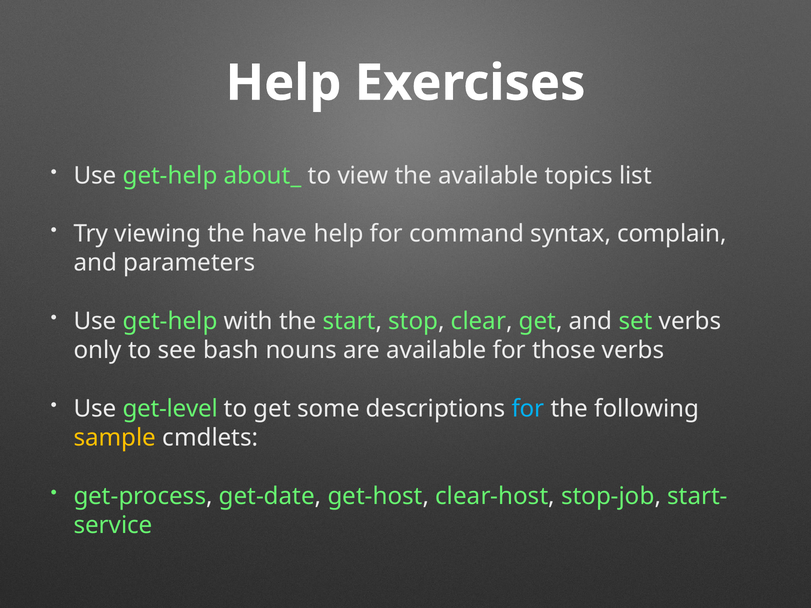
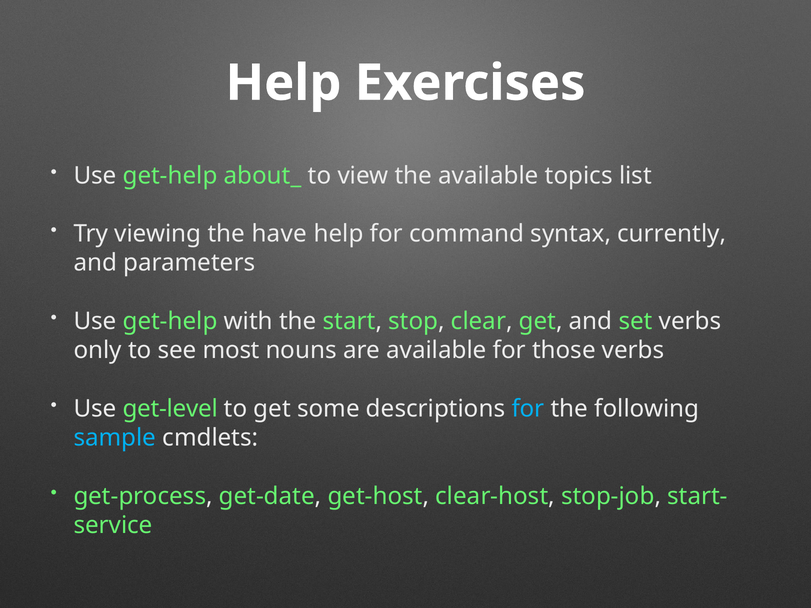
complain: complain -> currently
bash: bash -> most
sample colour: yellow -> light blue
